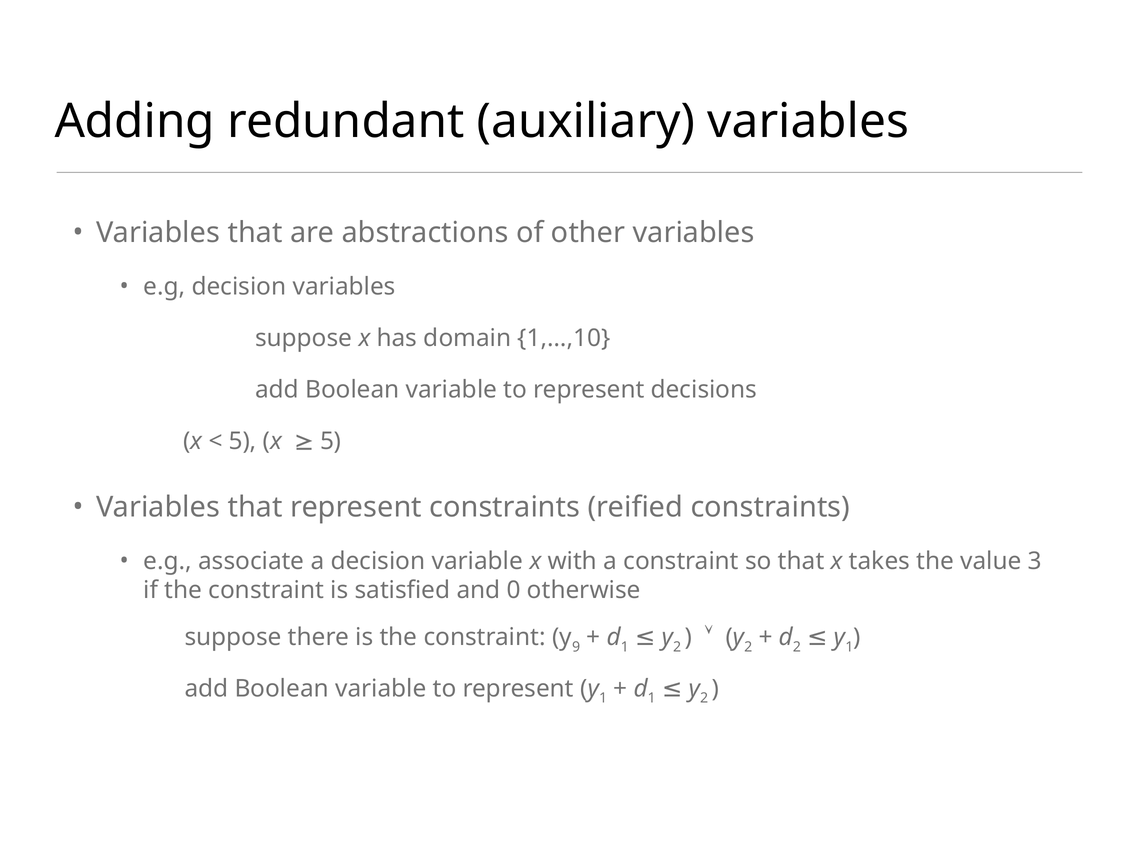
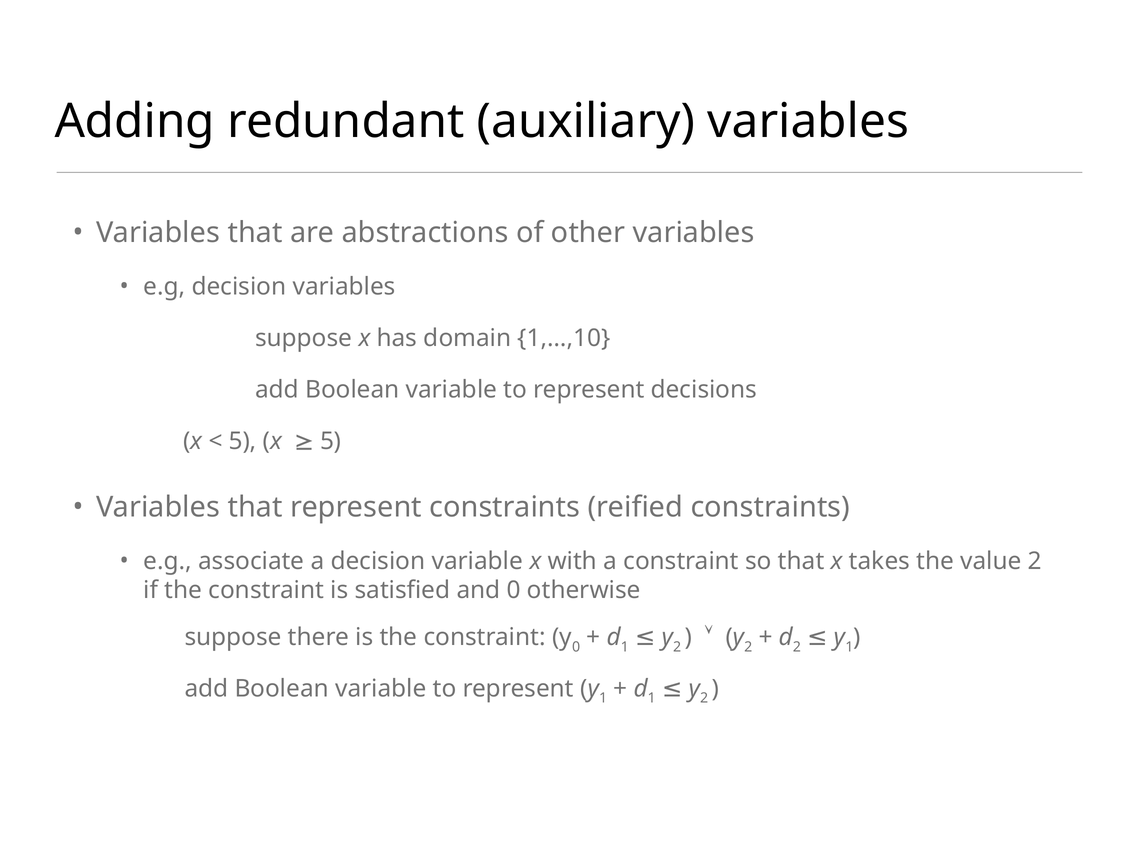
value 3: 3 -> 2
9 at (576, 647): 9 -> 0
